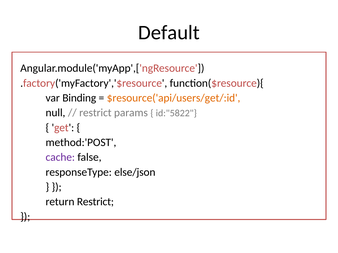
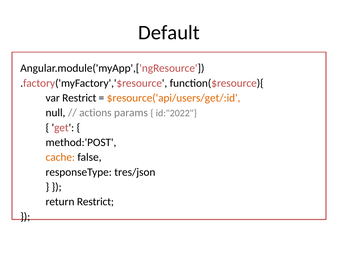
var Binding: Binding -> Restrict
restrict at (95, 113): restrict -> actions
id:"5822: id:"5822 -> id:"2022
cache colour: purple -> orange
else/json: else/json -> tres/json
